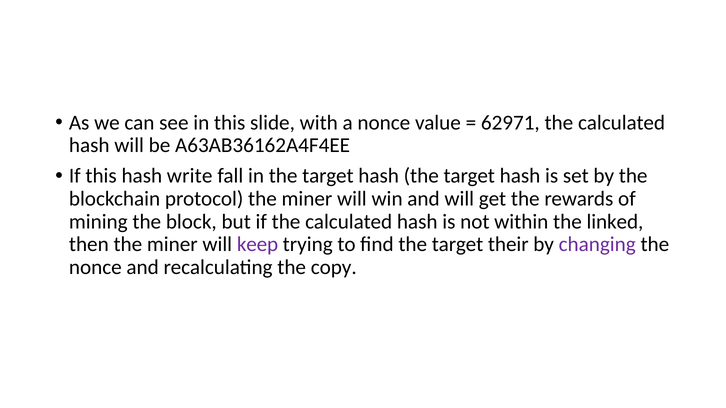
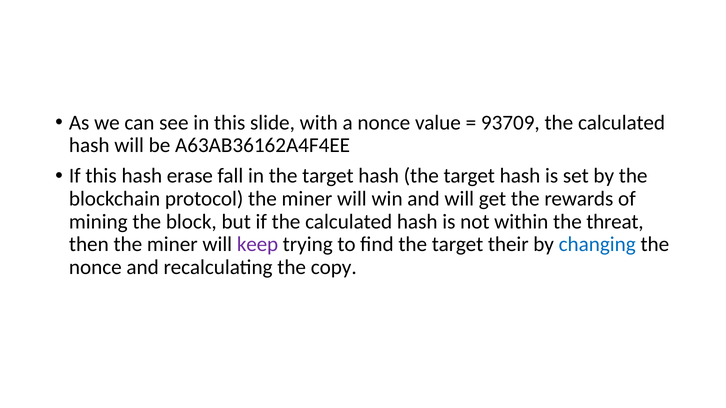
62971: 62971 -> 93709
write: write -> erase
linked: linked -> threat
changing colour: purple -> blue
